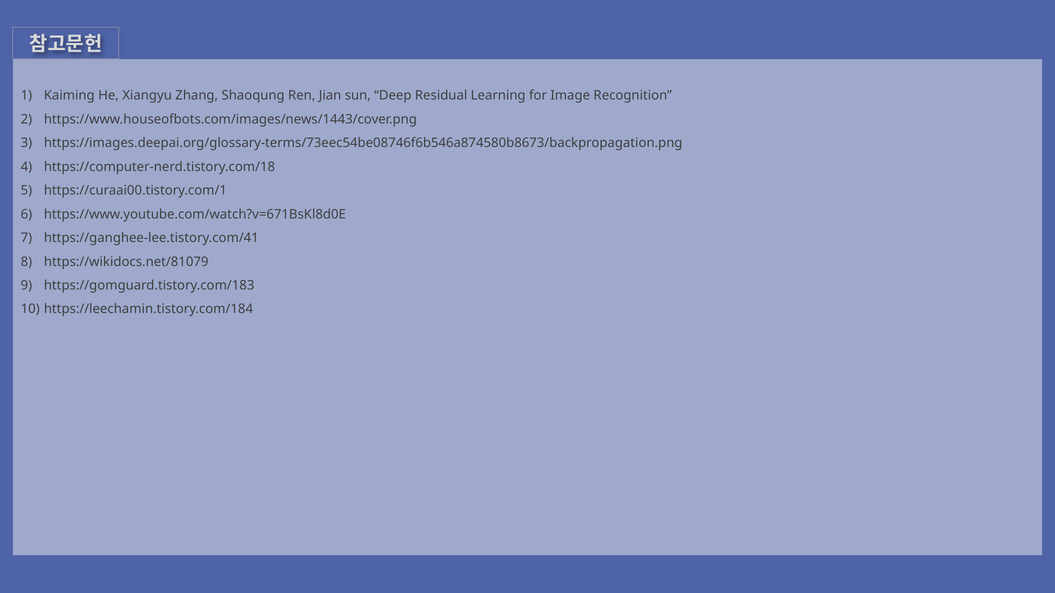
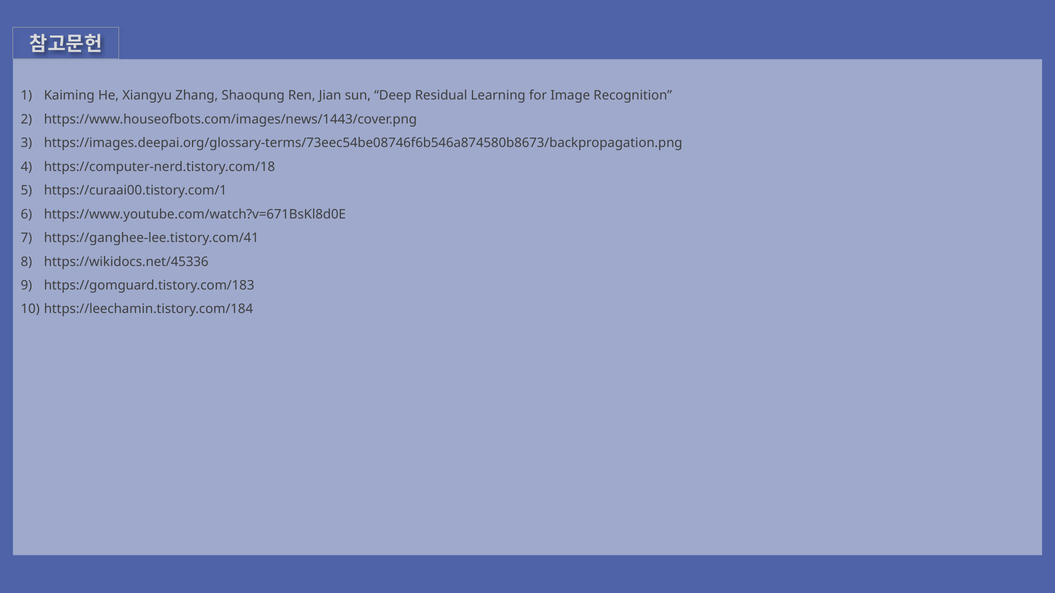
https://wikidocs.net/81079: https://wikidocs.net/81079 -> https://wikidocs.net/45336
